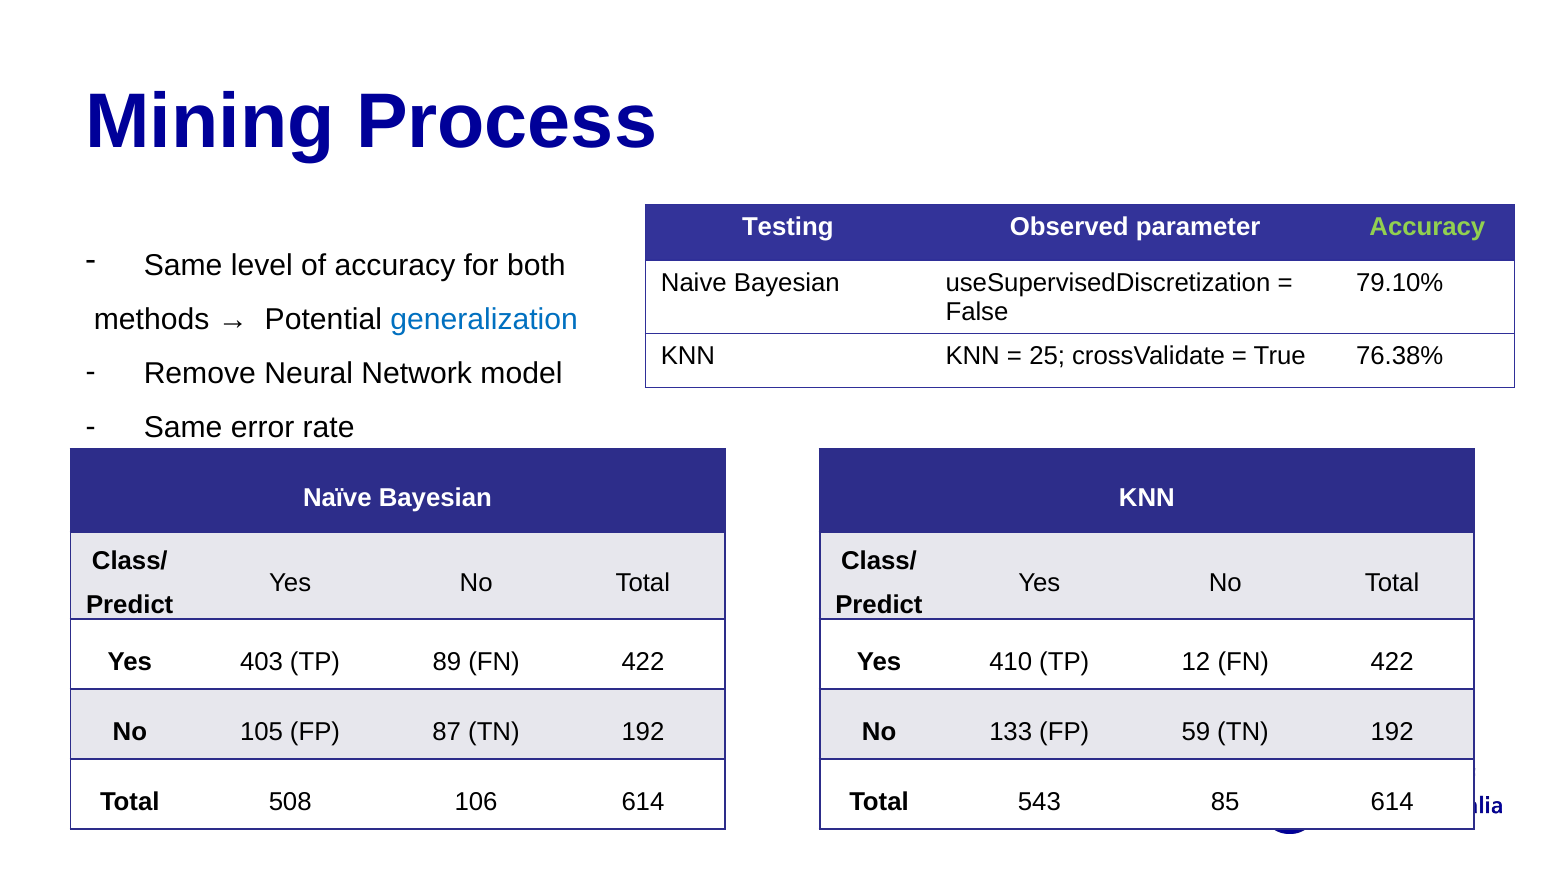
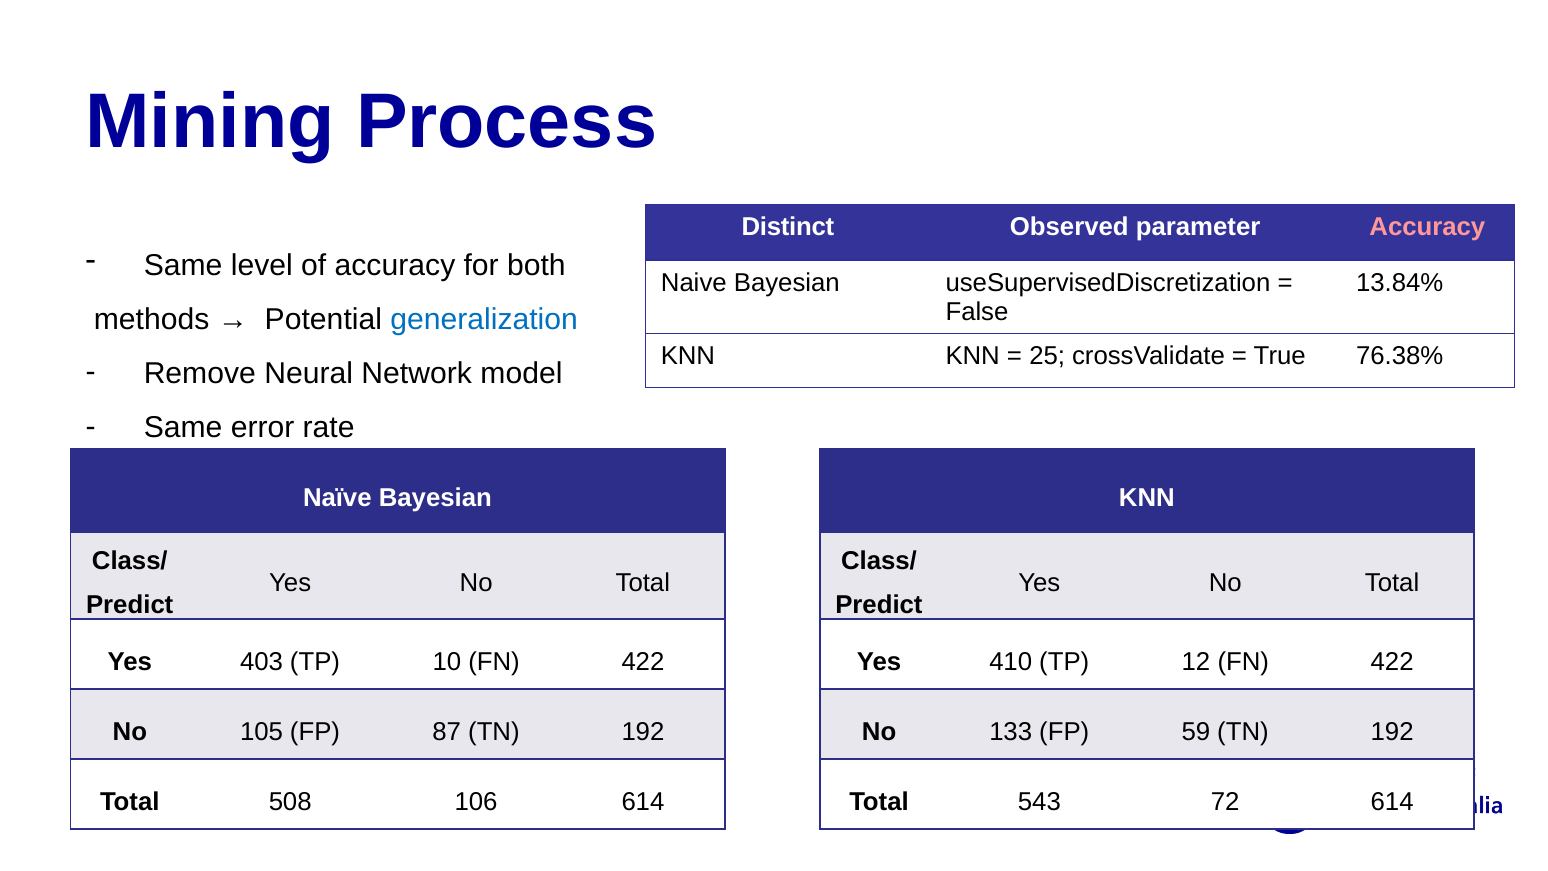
Testing: Testing -> Distinct
Accuracy at (1427, 227) colour: light green -> pink
79.10%: 79.10% -> 13.84%
89: 89 -> 10
85: 85 -> 72
